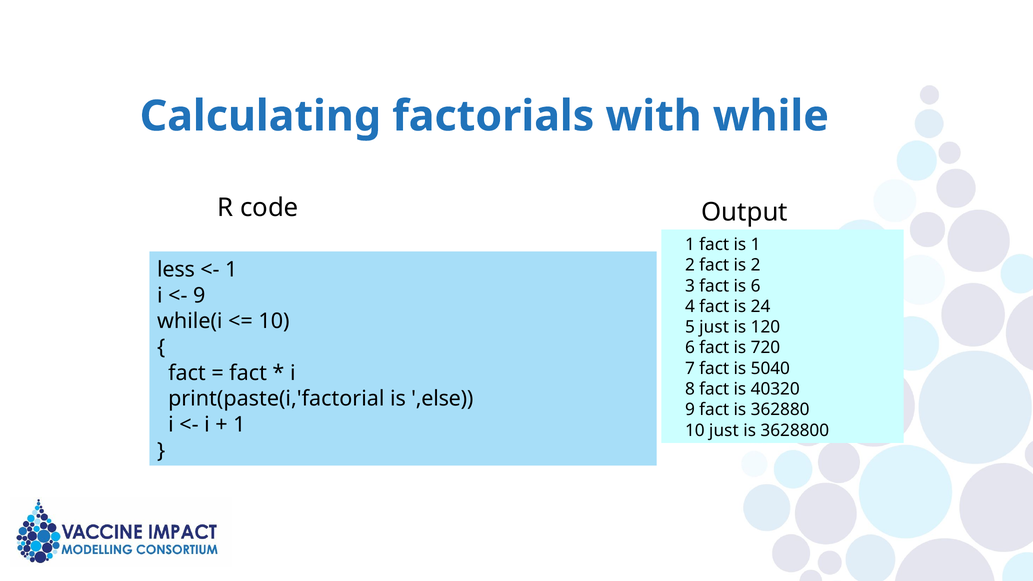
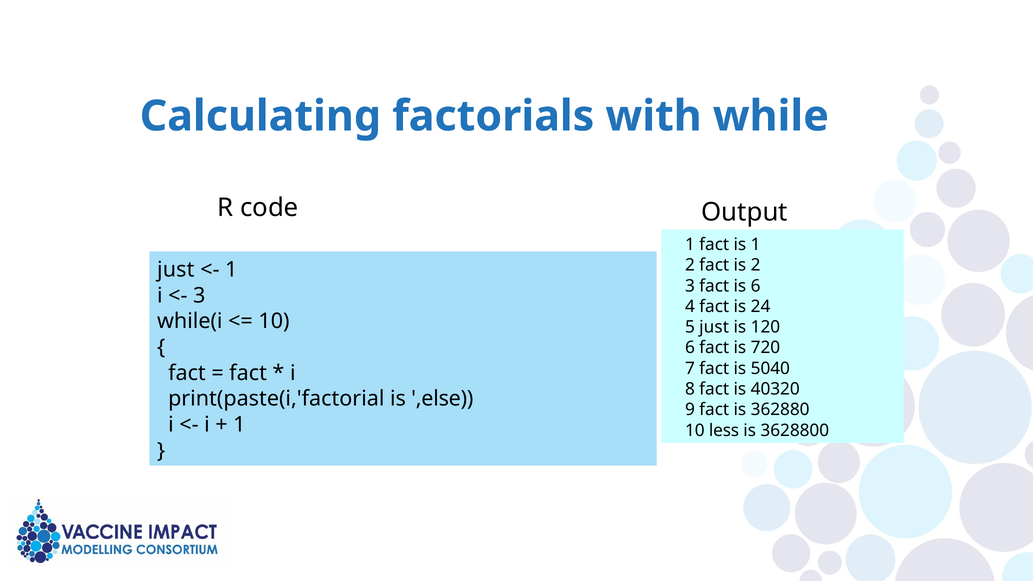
less at (176, 270): less -> just
9 at (199, 295): 9 -> 3
10 just: just -> less
